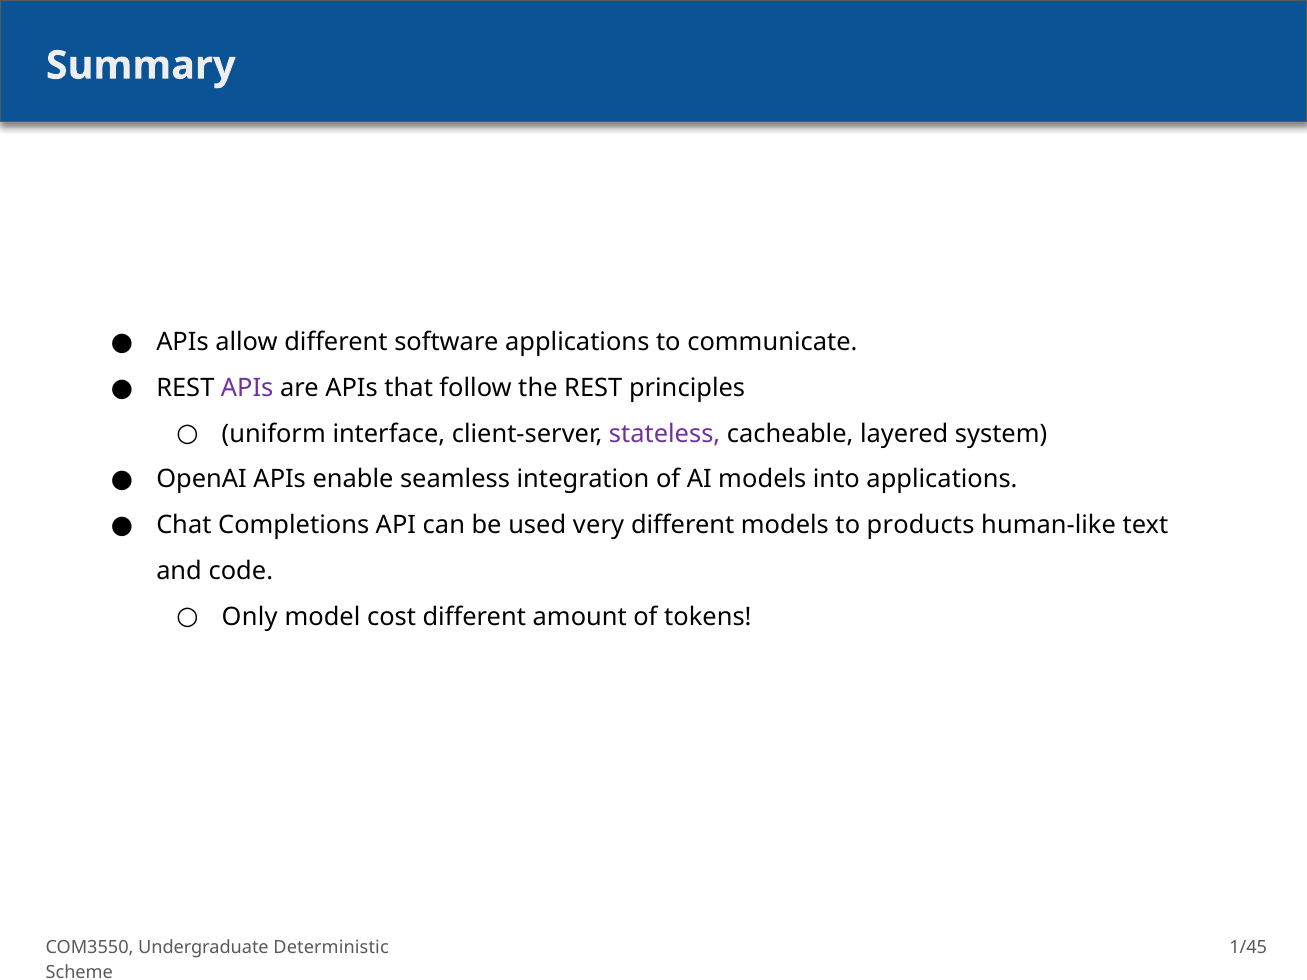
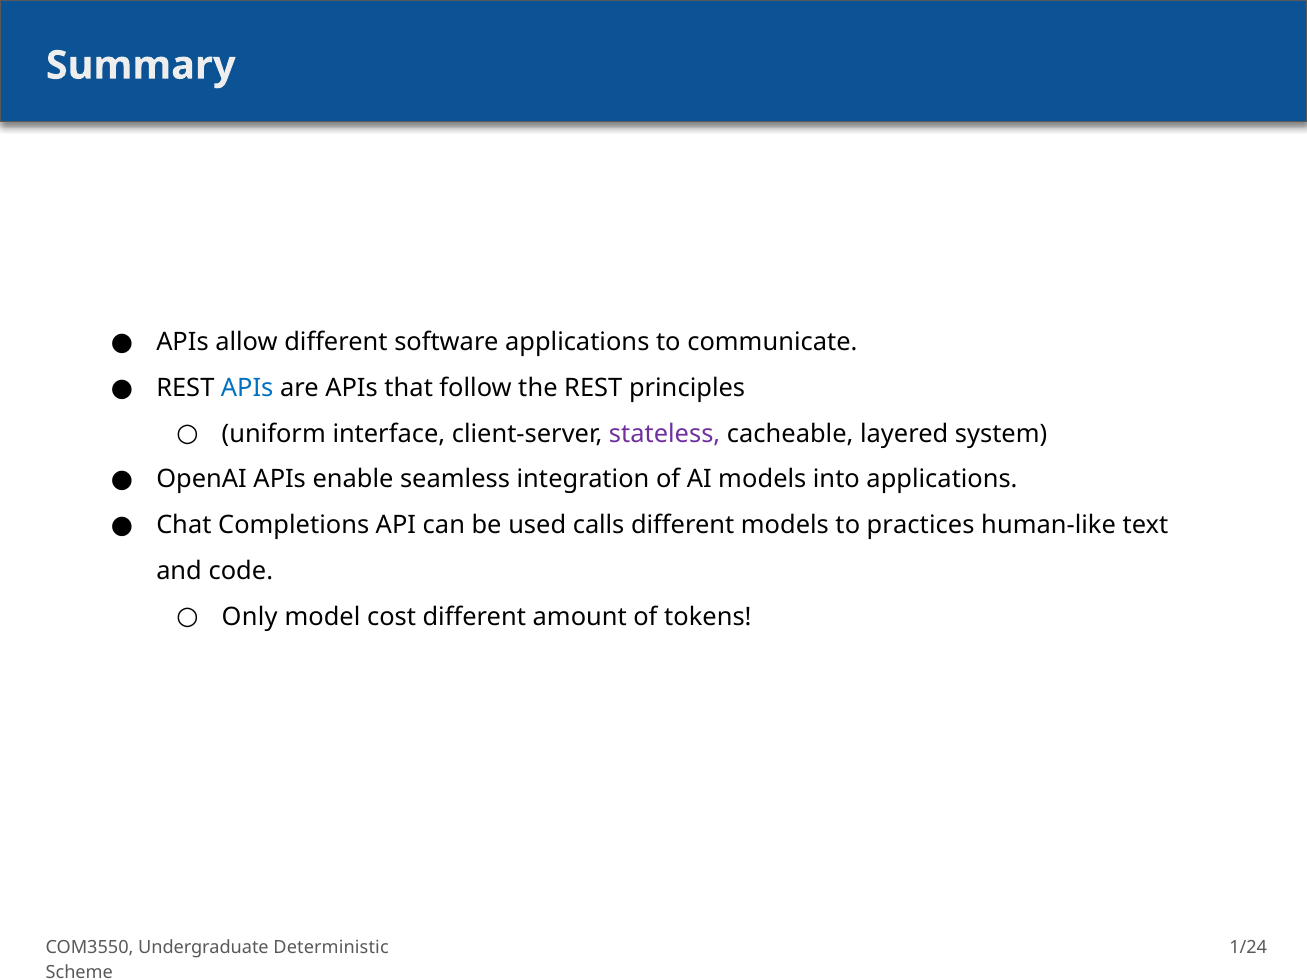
APIs at (247, 388) colour: purple -> blue
very: very -> calls
products: products -> practices
1/45: 1/45 -> 1/24
